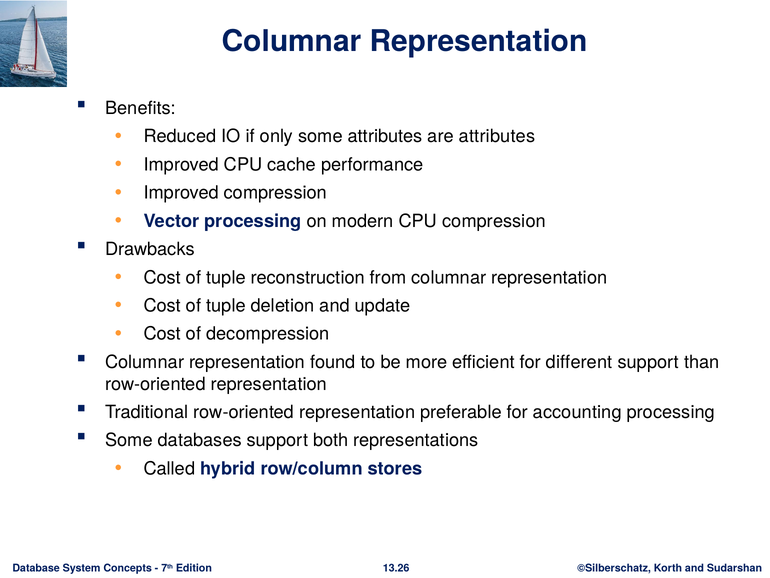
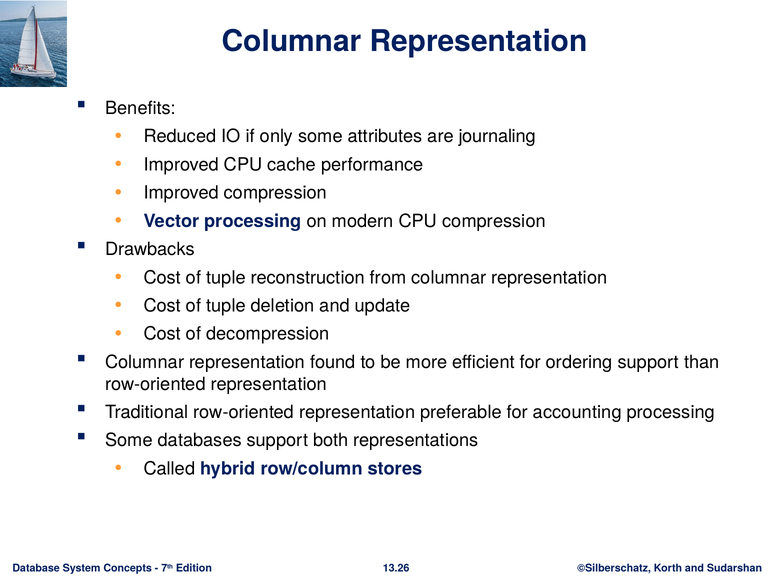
are attributes: attributes -> journaling
different: different -> ordering
